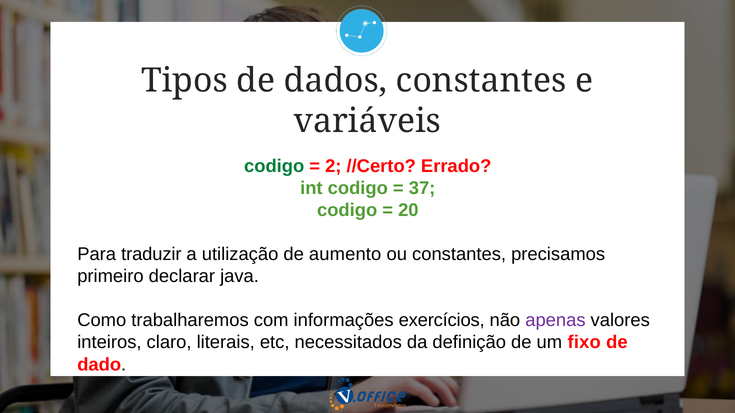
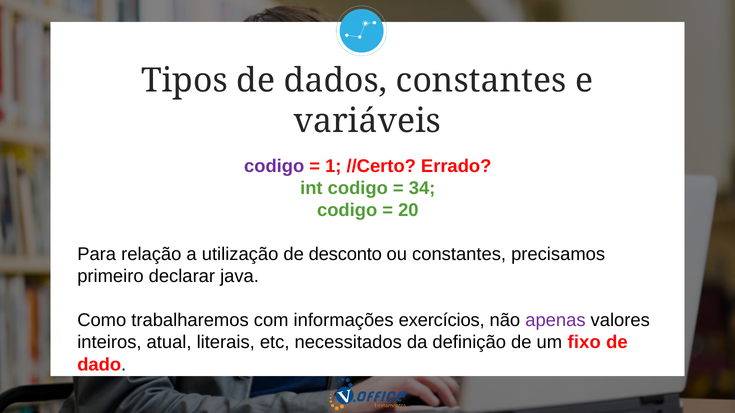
codigo at (274, 166) colour: green -> purple
2: 2 -> 1
37: 37 -> 34
traduzir: traduzir -> relação
aumento: aumento -> desconto
claro: claro -> atual
